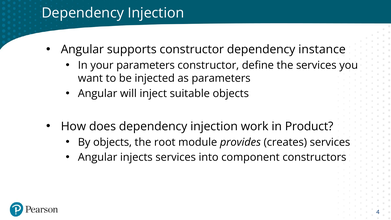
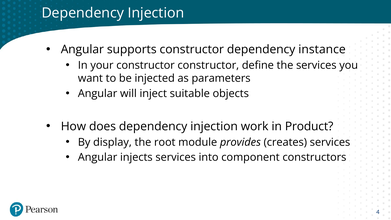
your parameters: parameters -> constructor
By objects: objects -> display
